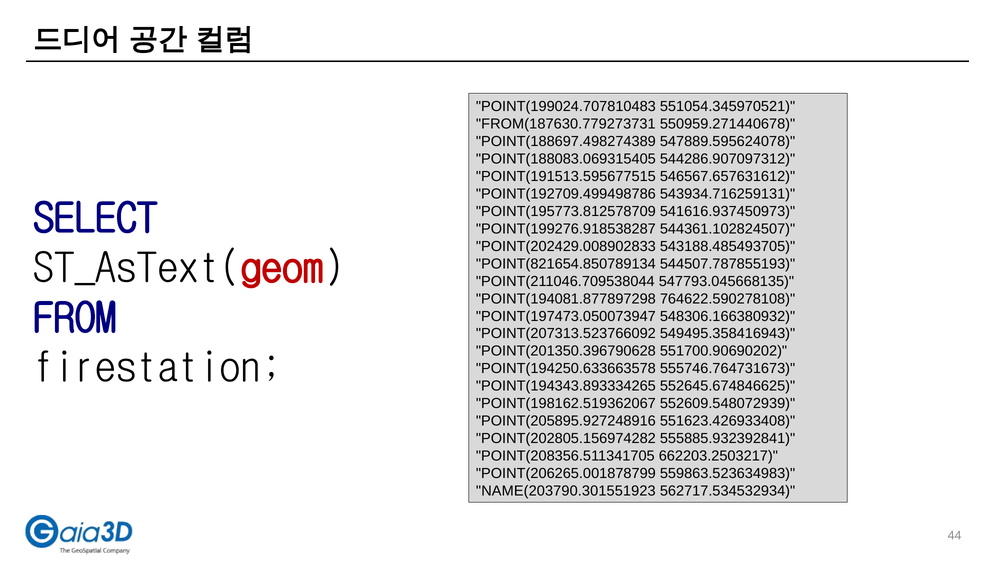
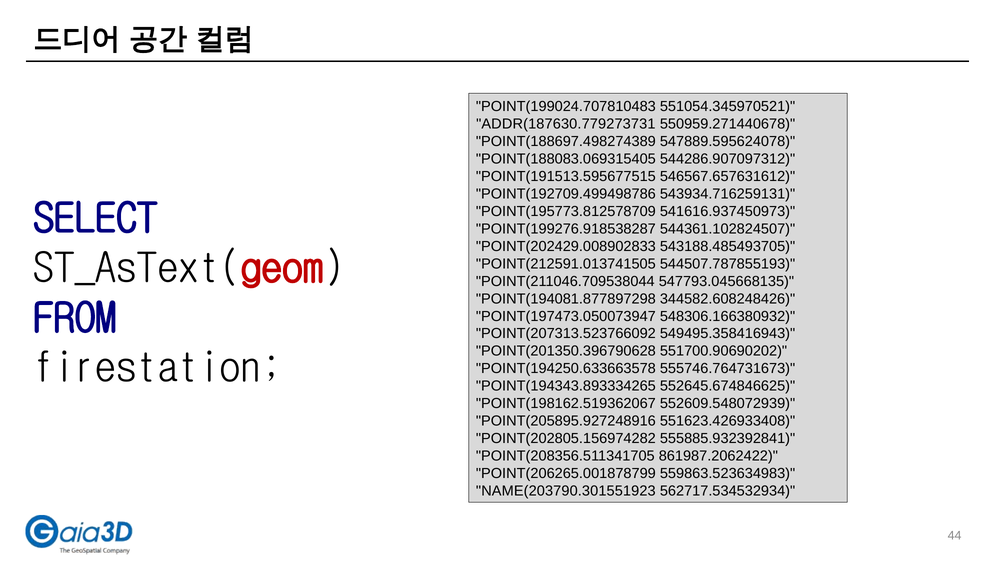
FROM(187630.779273731: FROM(187630.779273731 -> ADDR(187630.779273731
POINT(821654.850789134: POINT(821654.850789134 -> POINT(212591.013741505
764622.590278108: 764622.590278108 -> 344582.608248426
662203.2503217: 662203.2503217 -> 861987.2062422
